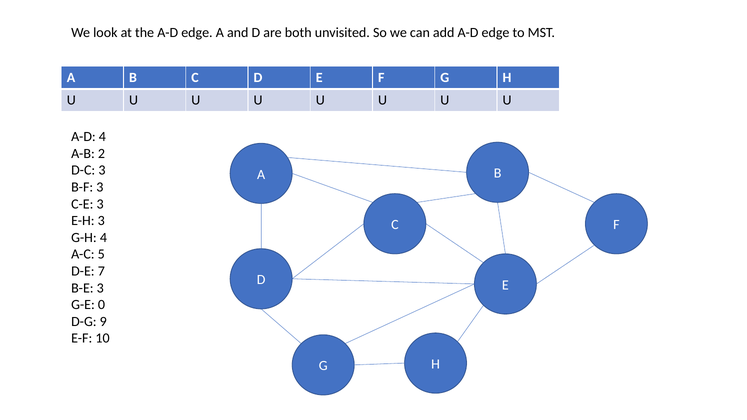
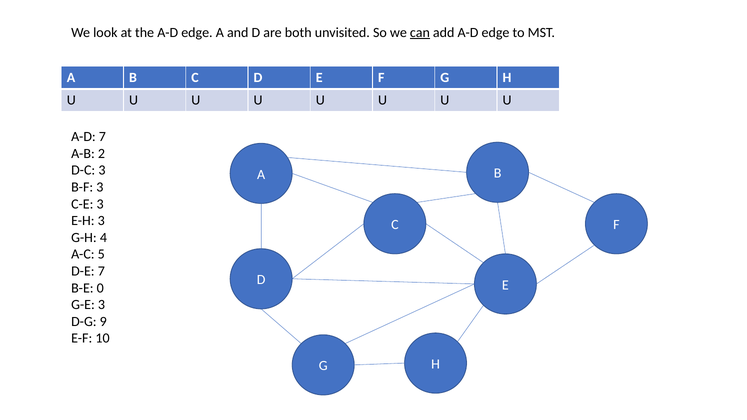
can underline: none -> present
A-D 4: 4 -> 7
B-E 3: 3 -> 0
G-E 0: 0 -> 3
